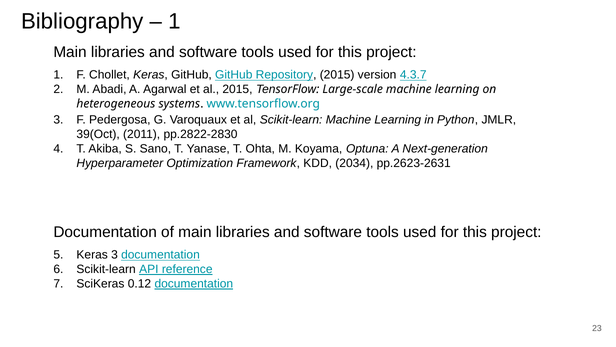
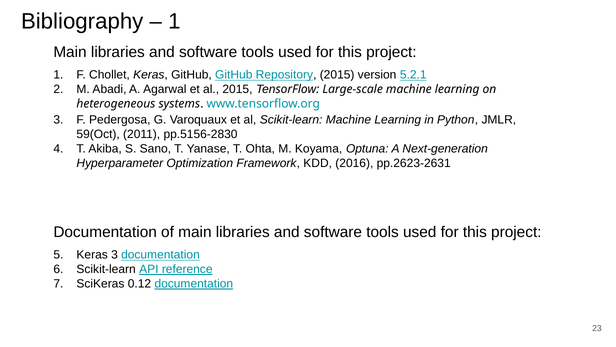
4.3.7: 4.3.7 -> 5.2.1
39(Oct: 39(Oct -> 59(Oct
pp.2822-2830: pp.2822-2830 -> pp.5156-2830
2034: 2034 -> 2016
